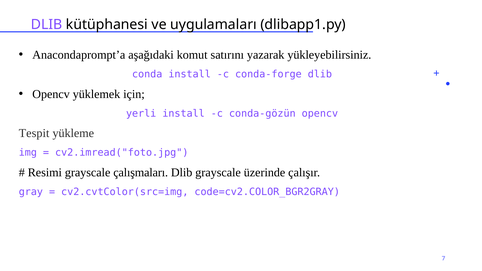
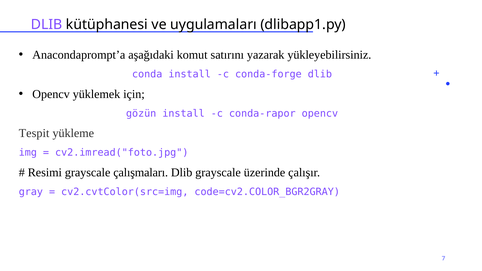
yerli: yerli -> gözün
conda-gözün: conda-gözün -> conda-rapor
